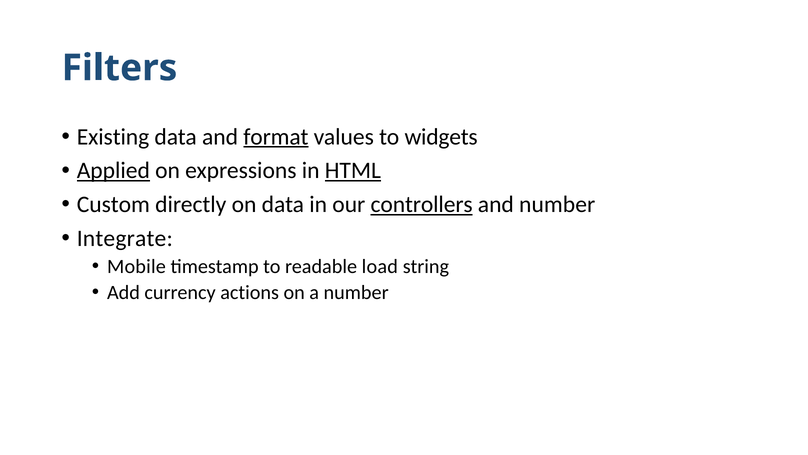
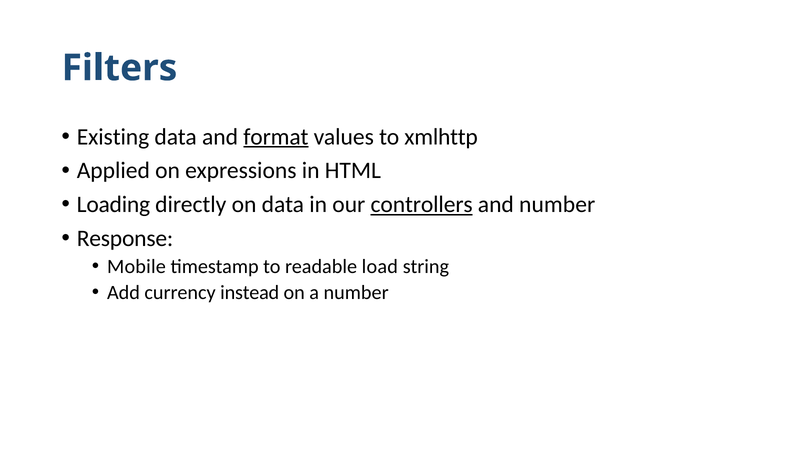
widgets: widgets -> xmlhttp
Applied underline: present -> none
HTML underline: present -> none
Custom: Custom -> Loading
Integrate: Integrate -> Response
actions: actions -> instead
